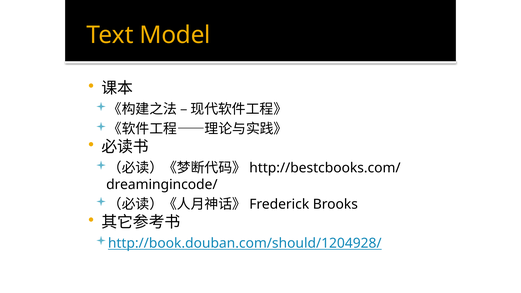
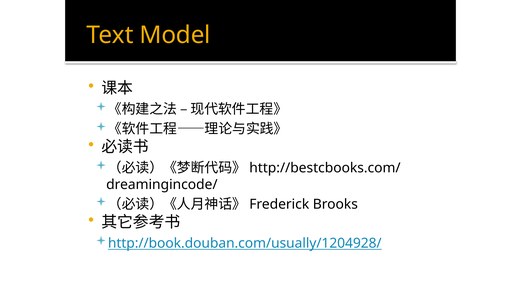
http://book.douban.com/should/1204928/: http://book.douban.com/should/1204928/ -> http://book.douban.com/usually/1204928/
